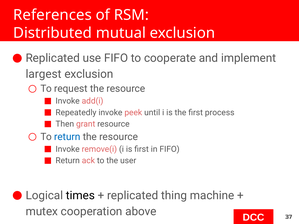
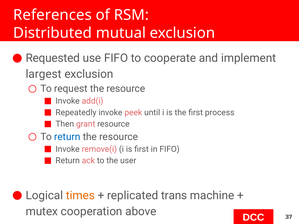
Replicated at (53, 58): Replicated -> Requested
times colour: black -> orange
thing: thing -> trans
